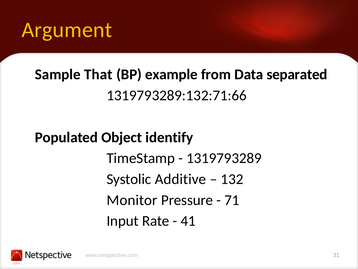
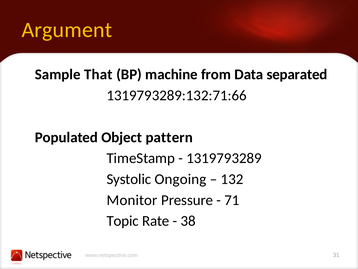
example: example -> machine
identify: identify -> pattern
Additive: Additive -> Ongoing
Input: Input -> Topic
41: 41 -> 38
